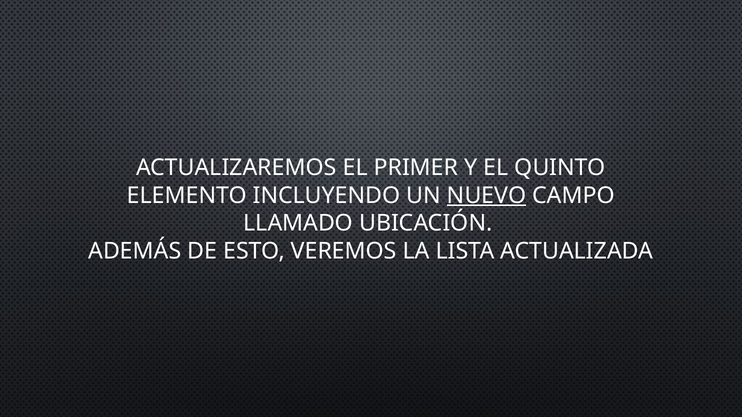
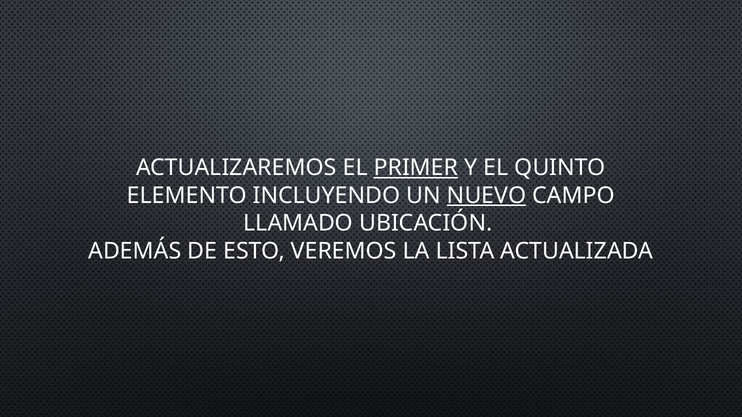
PRIMER underline: none -> present
